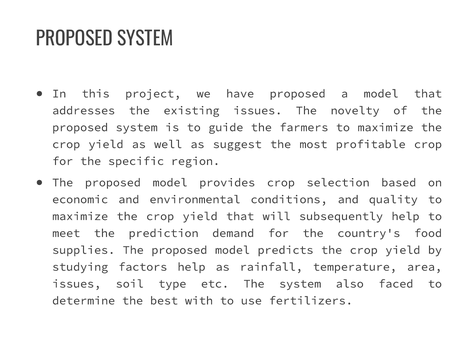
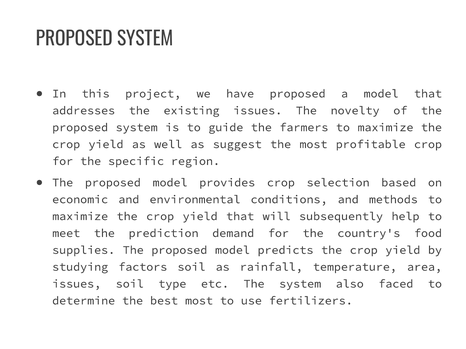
quality: quality -> methods
factors help: help -> soil
best with: with -> most
